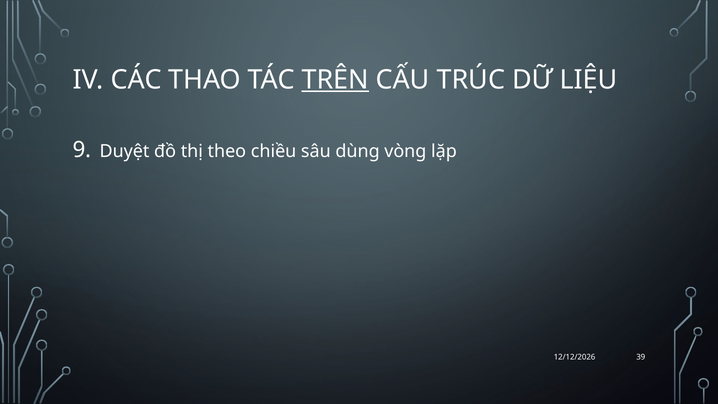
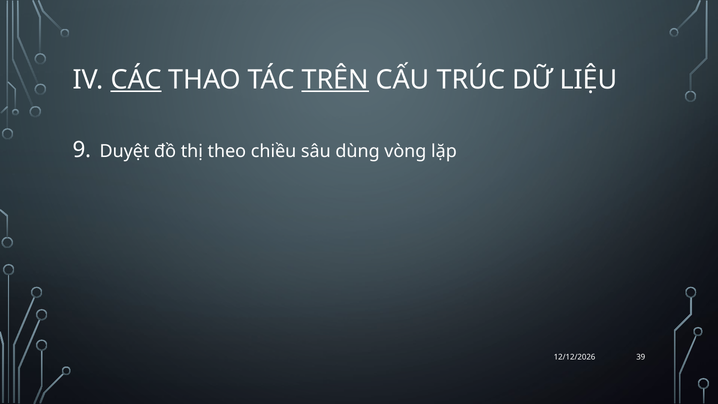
CÁC underline: none -> present
